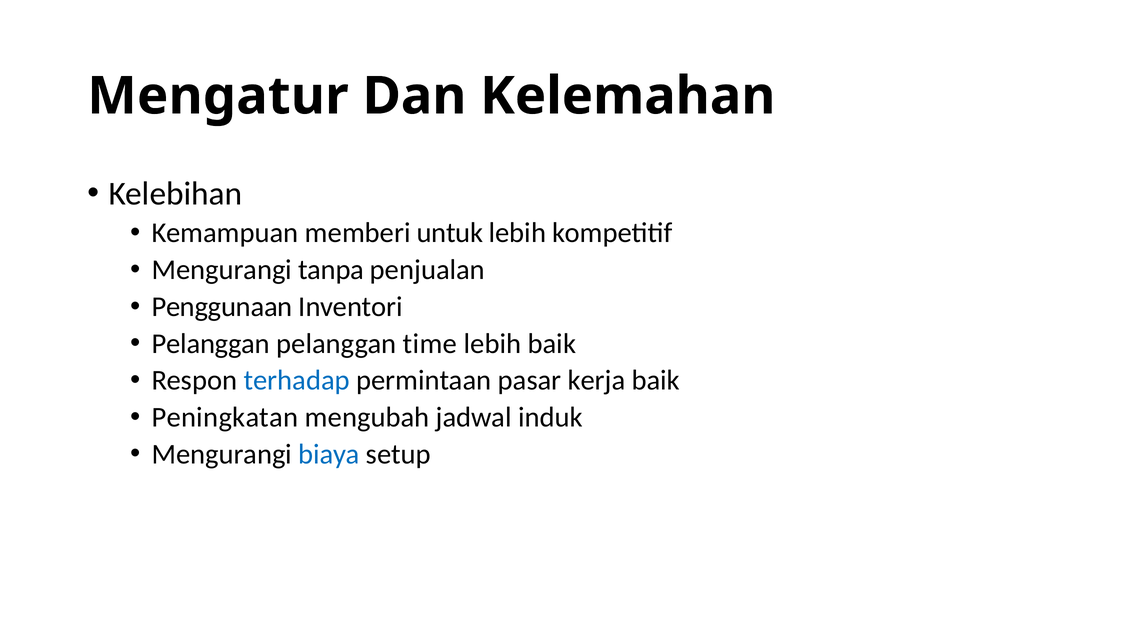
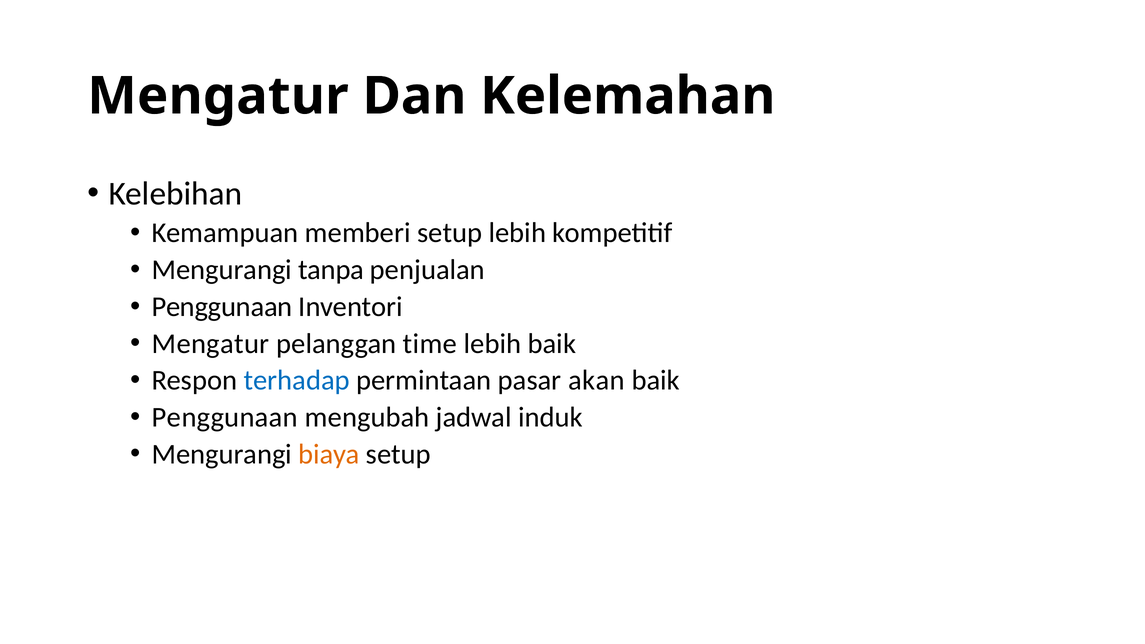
memberi untuk: untuk -> setup
Pelanggan at (211, 344): Pelanggan -> Mengatur
kerja: kerja -> akan
Peningkatan at (225, 417): Peningkatan -> Penggunaan
biaya colour: blue -> orange
